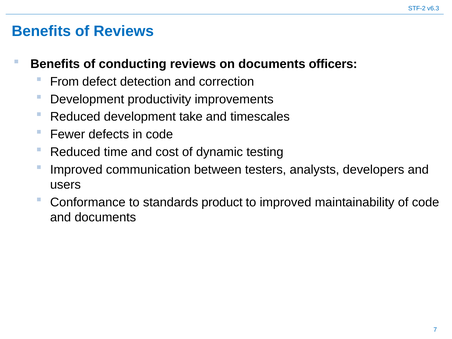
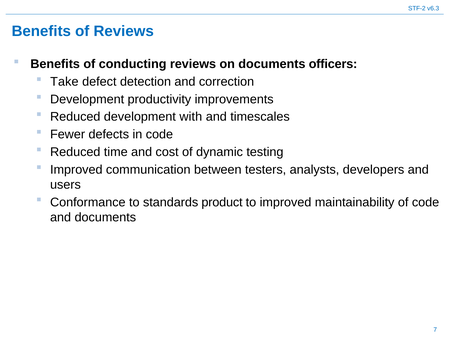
From: From -> Take
take: take -> with
